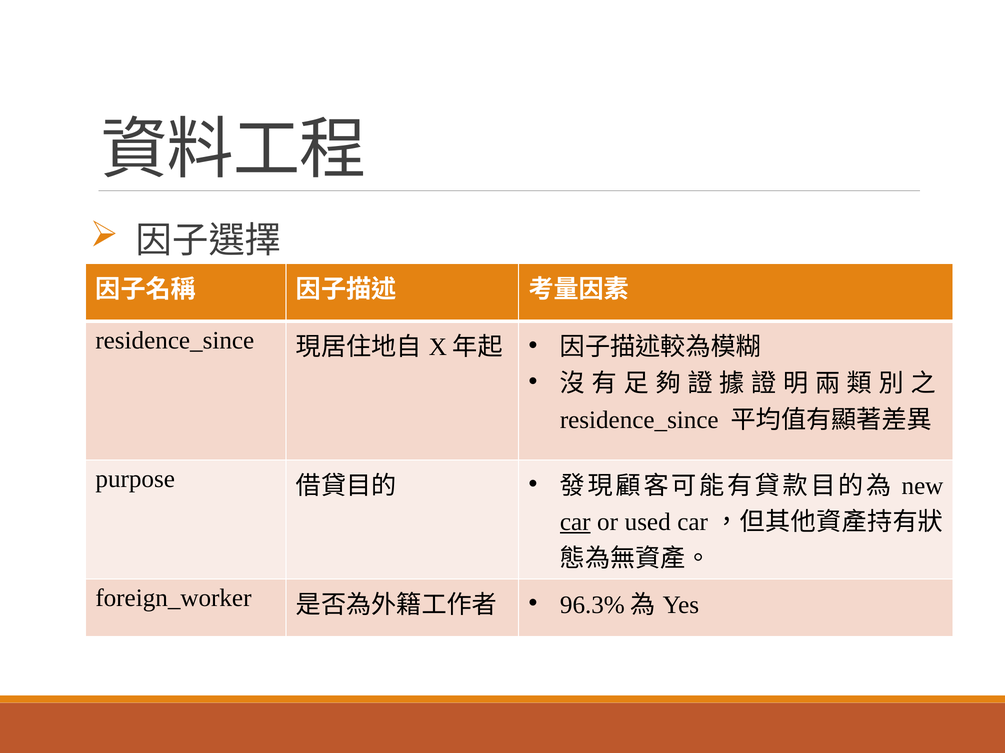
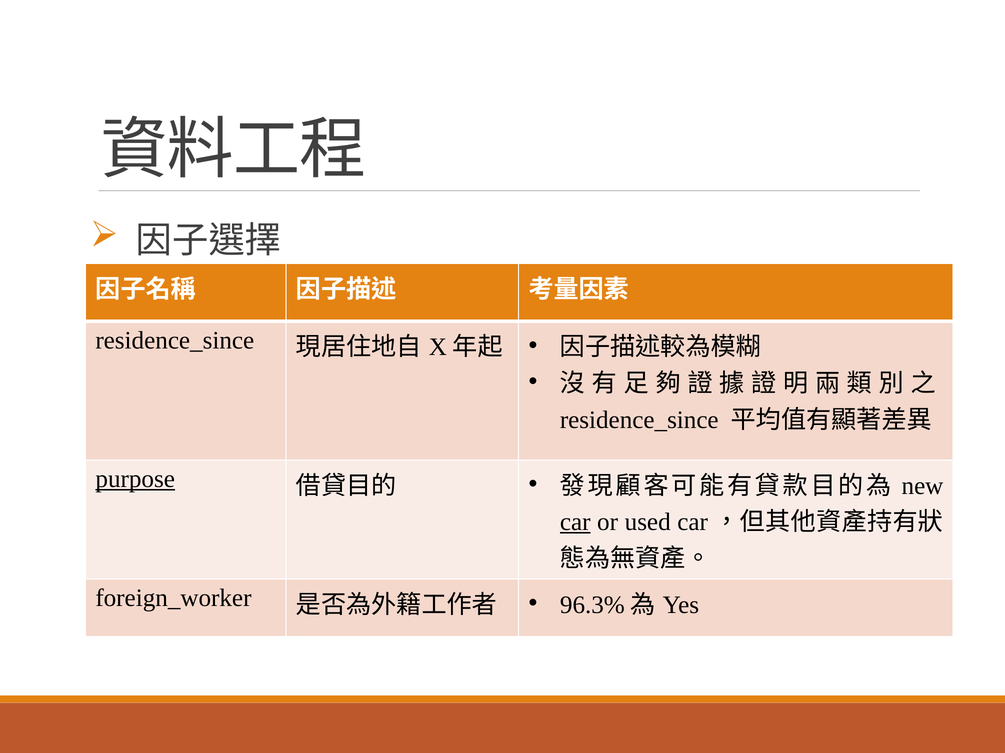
purpose underline: none -> present
